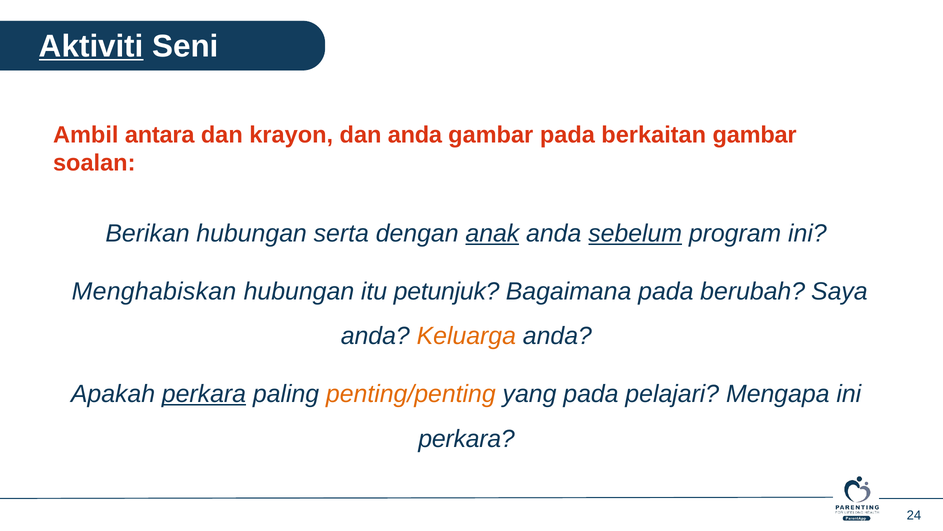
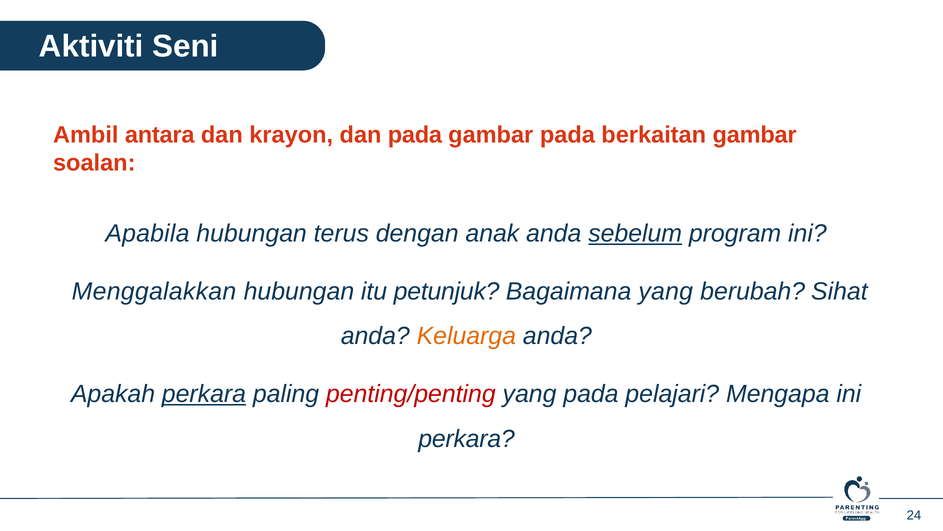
Aktiviti underline: present -> none
dan anda: anda -> pada
Berikan: Berikan -> Apabila
serta: serta -> terus
anak underline: present -> none
Menghabiskan: Menghabiskan -> Menggalakkan
Bagaimana pada: pada -> yang
Saya: Saya -> Sihat
penting/penting colour: orange -> red
